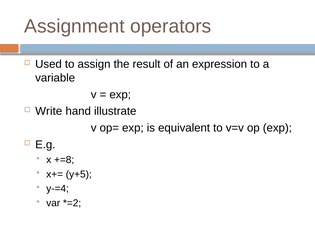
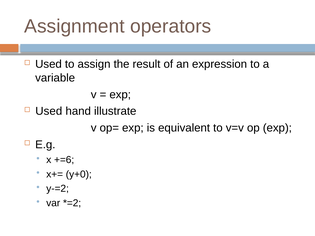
Write at (49, 111): Write -> Used
+=8: +=8 -> +=6
y+5: y+5 -> y+0
y-=4: y-=4 -> y-=2
